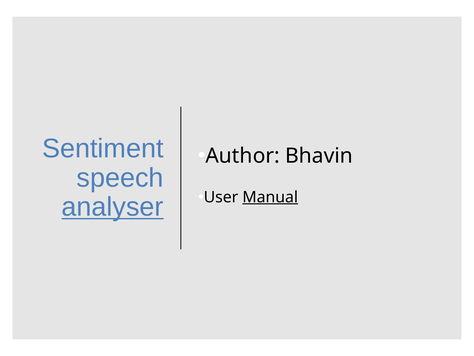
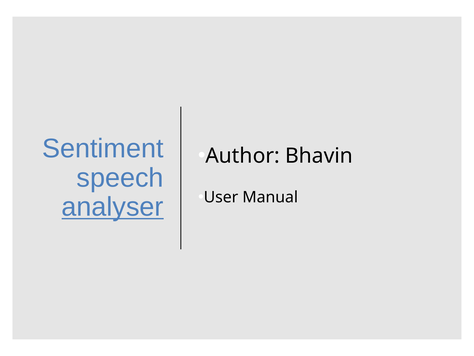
Manual underline: present -> none
